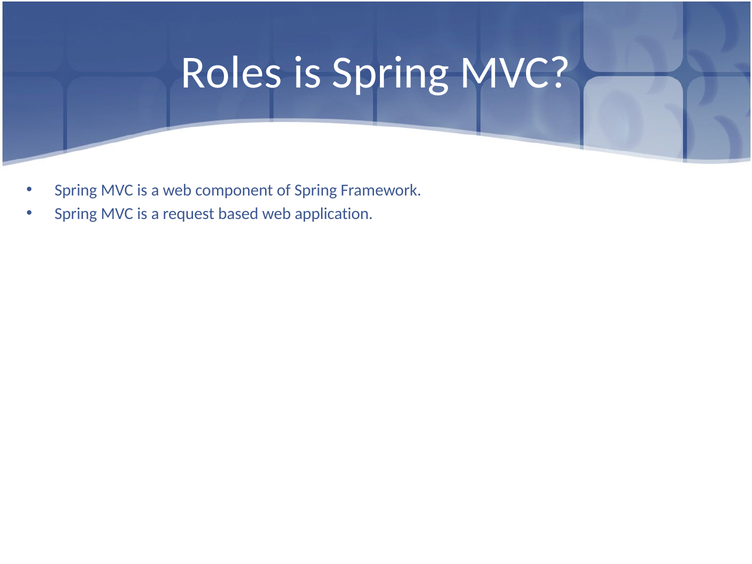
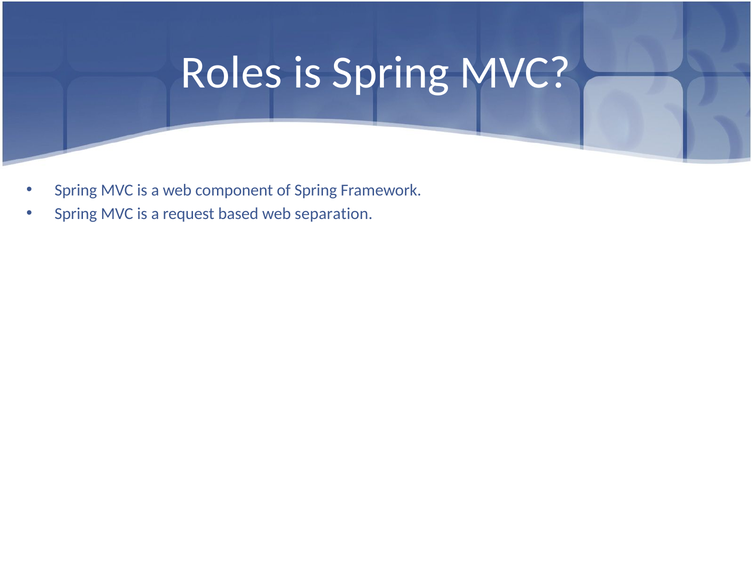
application: application -> separation
